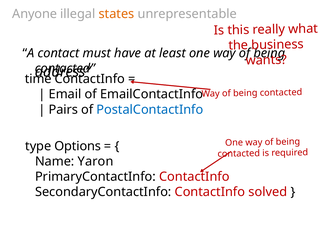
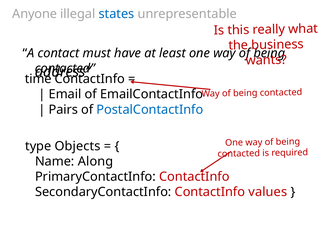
states colour: orange -> blue
Options: Options -> Objects
Yaron: Yaron -> Along
solved: solved -> values
